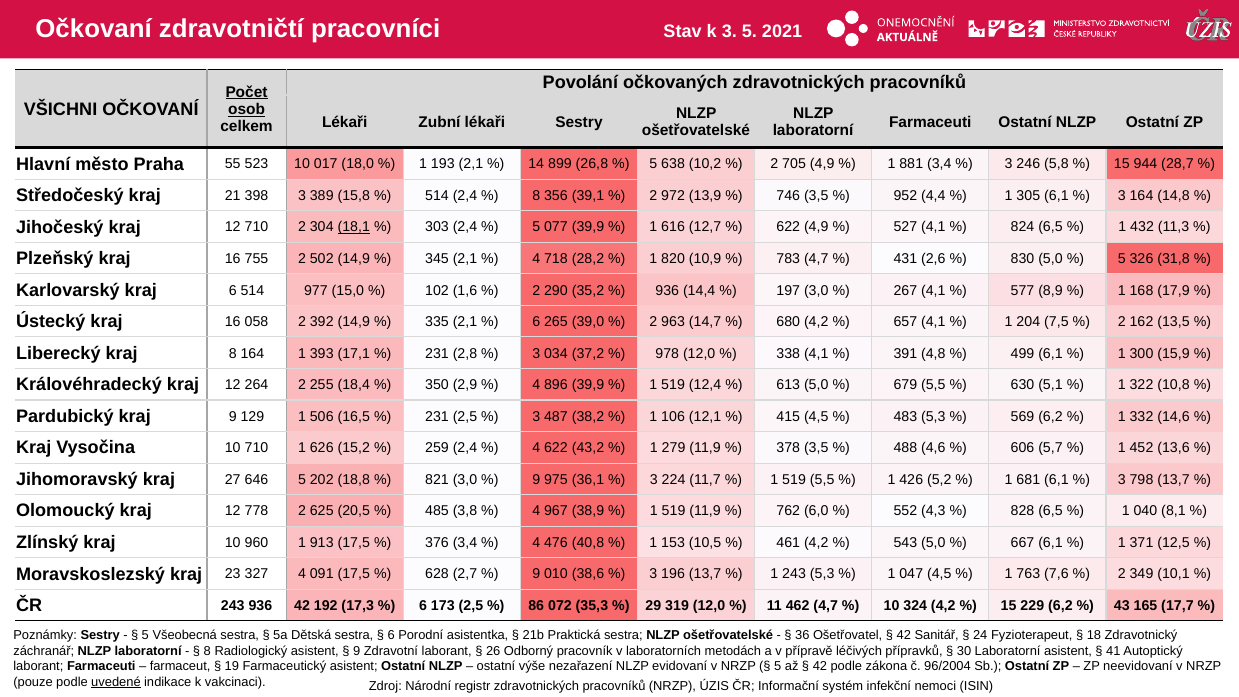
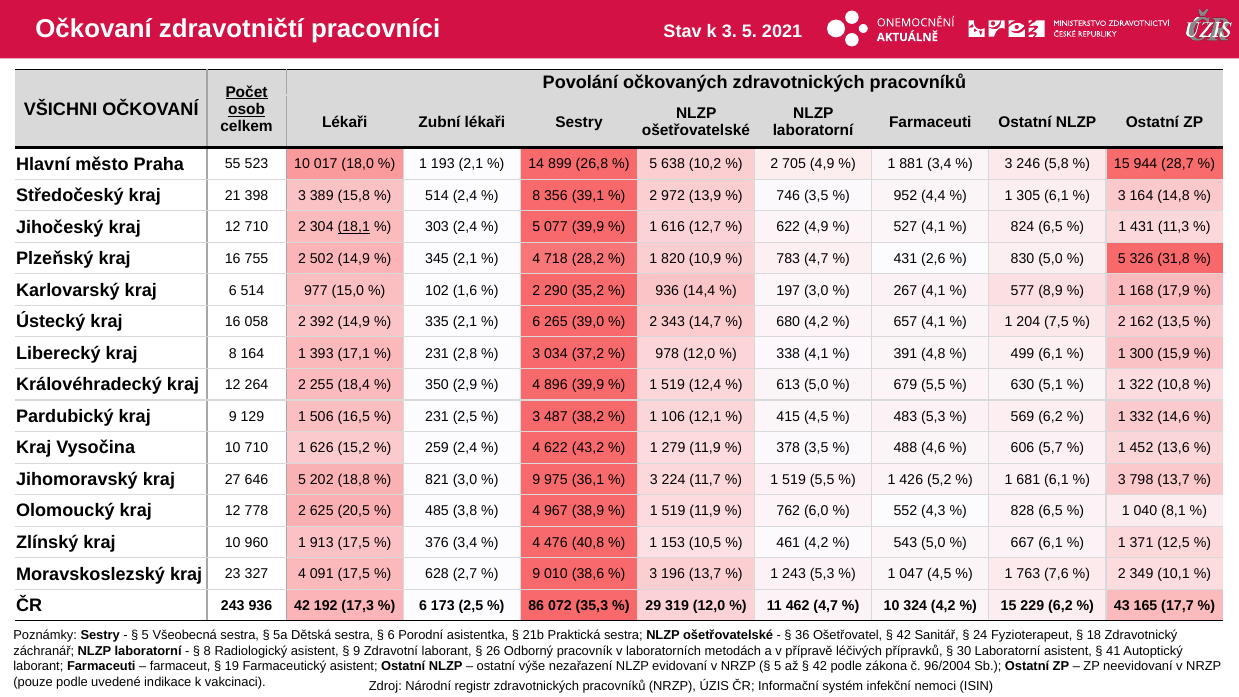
1 432: 432 -> 431
963: 963 -> 343
uvedené underline: present -> none
